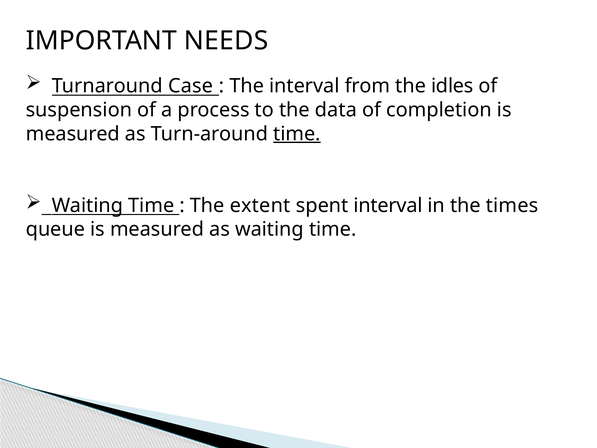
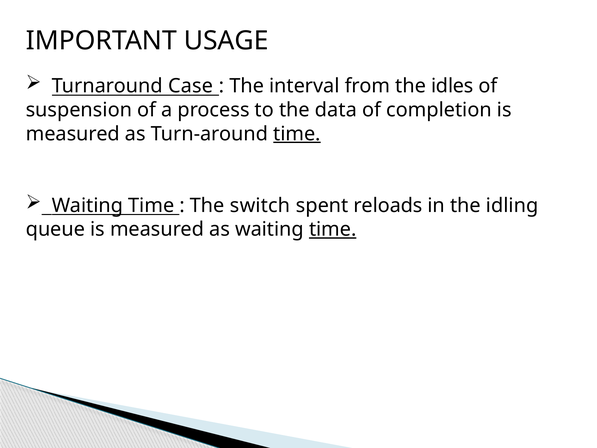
NEEDS: NEEDS -> USAGE
extent: extent -> switch
spent interval: interval -> reloads
times: times -> idling
time at (333, 229) underline: none -> present
